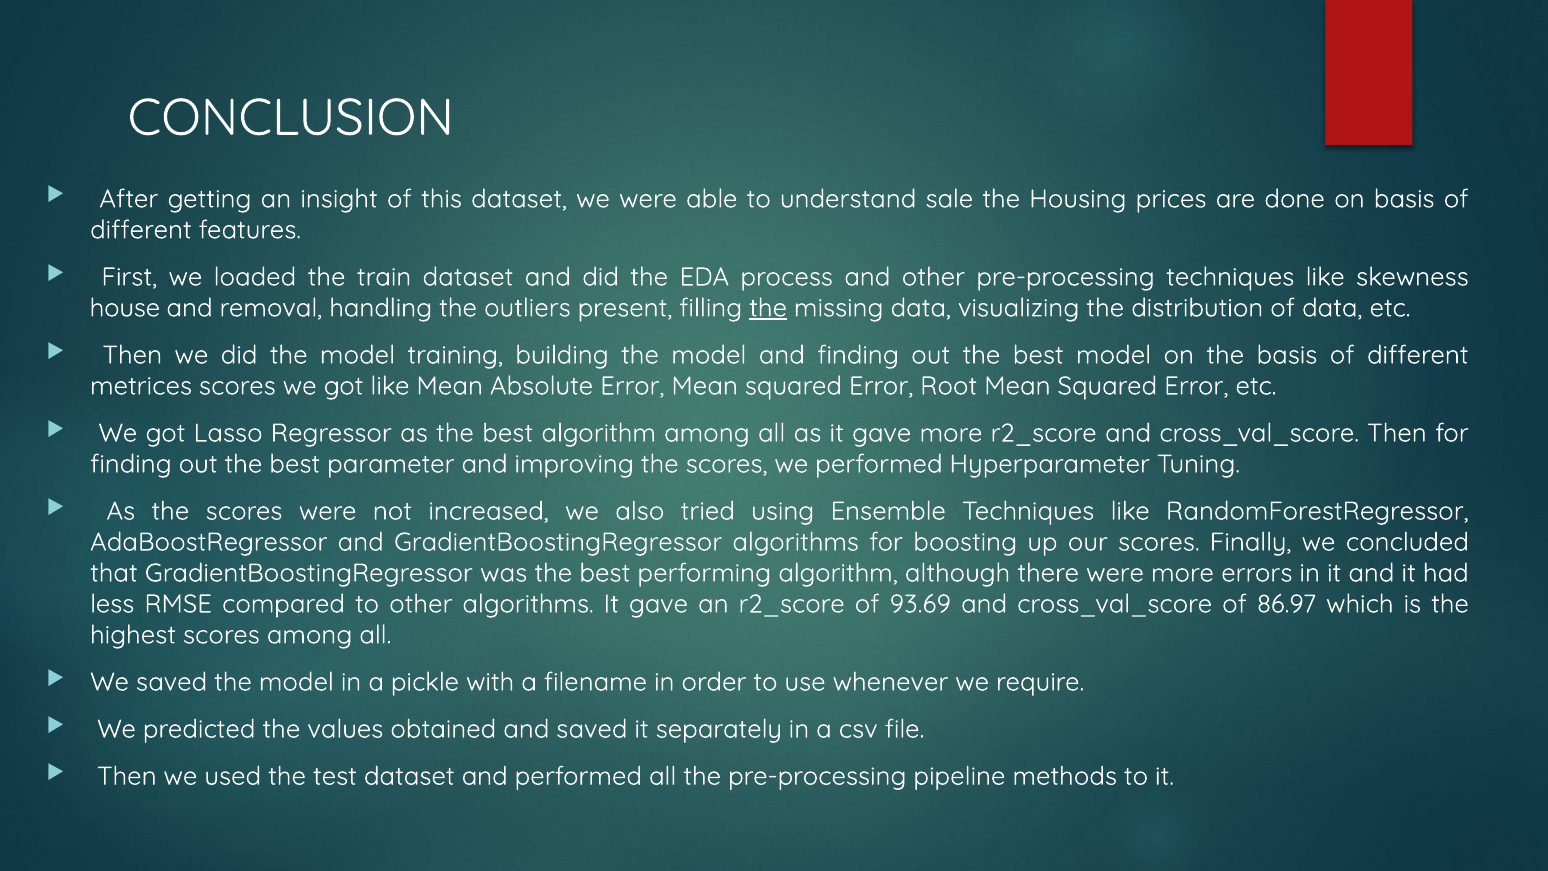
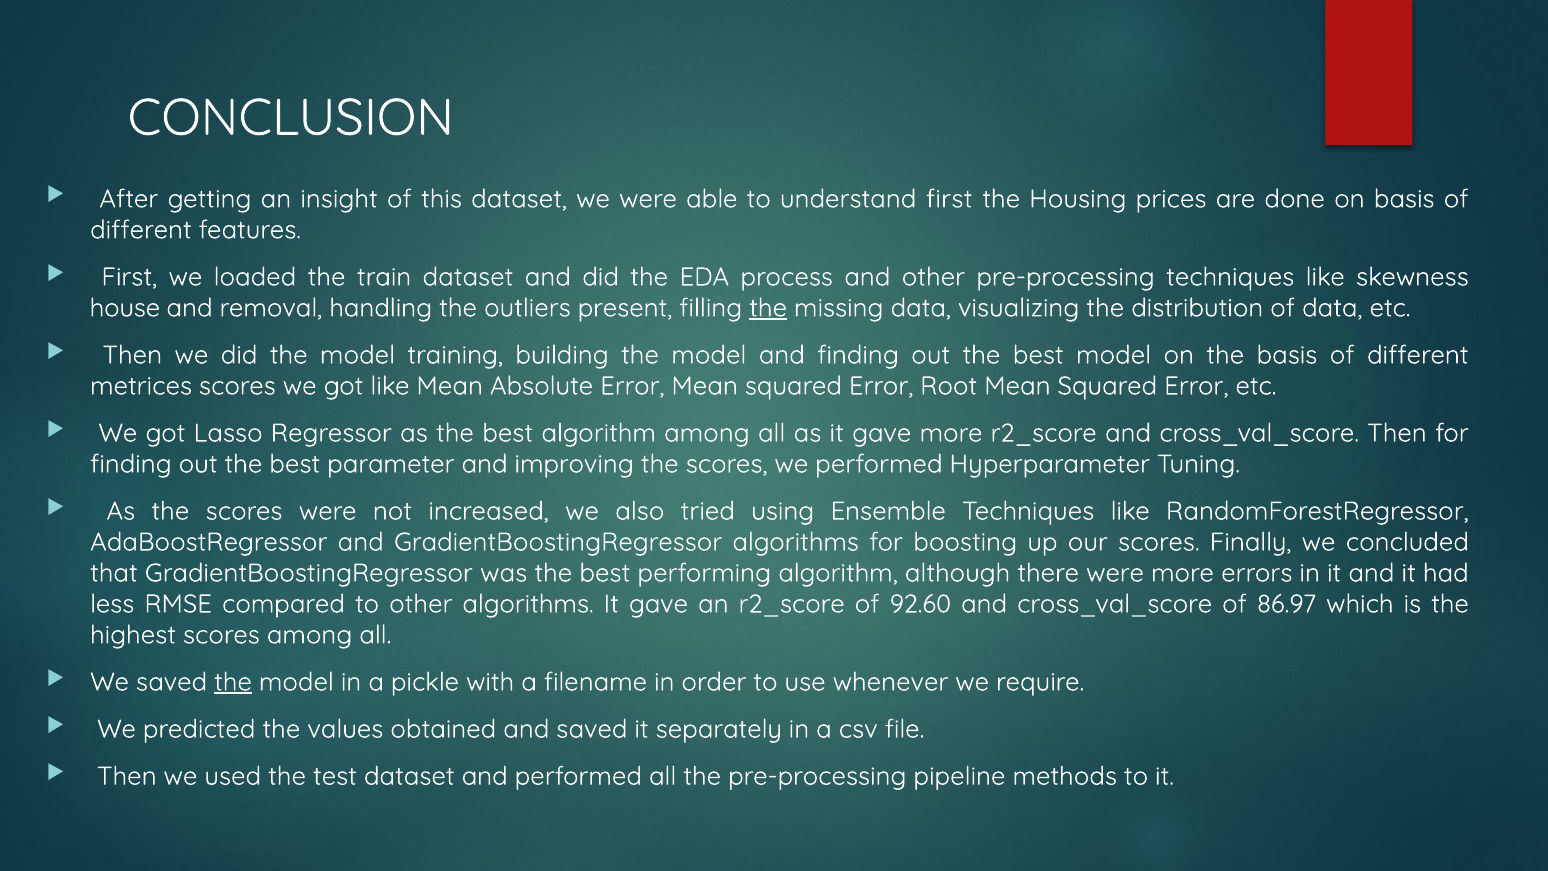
understand sale: sale -> first
93.69: 93.69 -> 92.60
the at (233, 682) underline: none -> present
